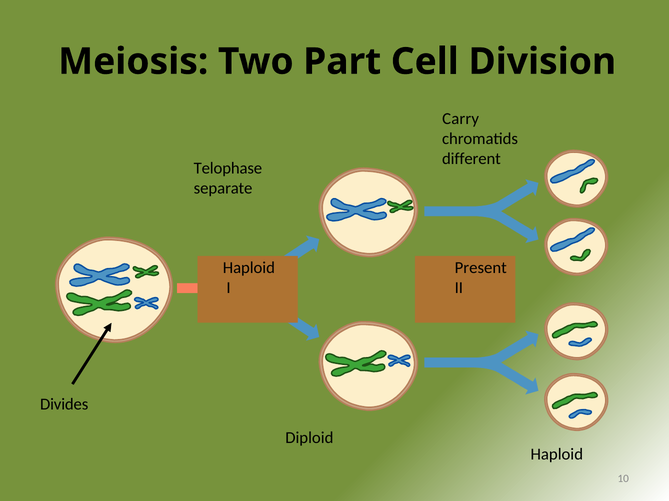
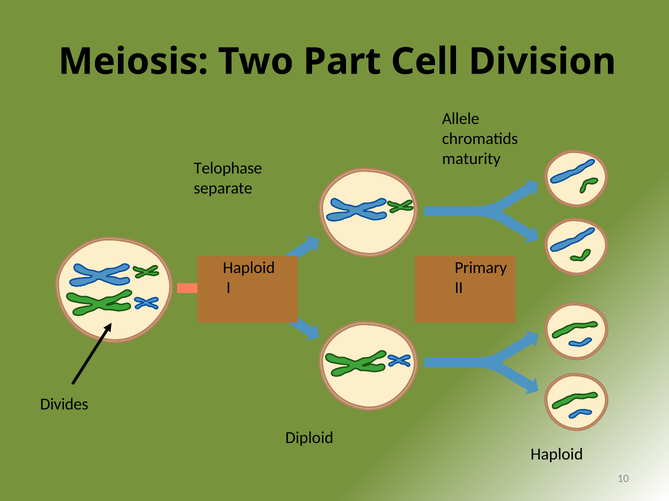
Carry: Carry -> Allele
different: different -> maturity
Present: Present -> Primary
